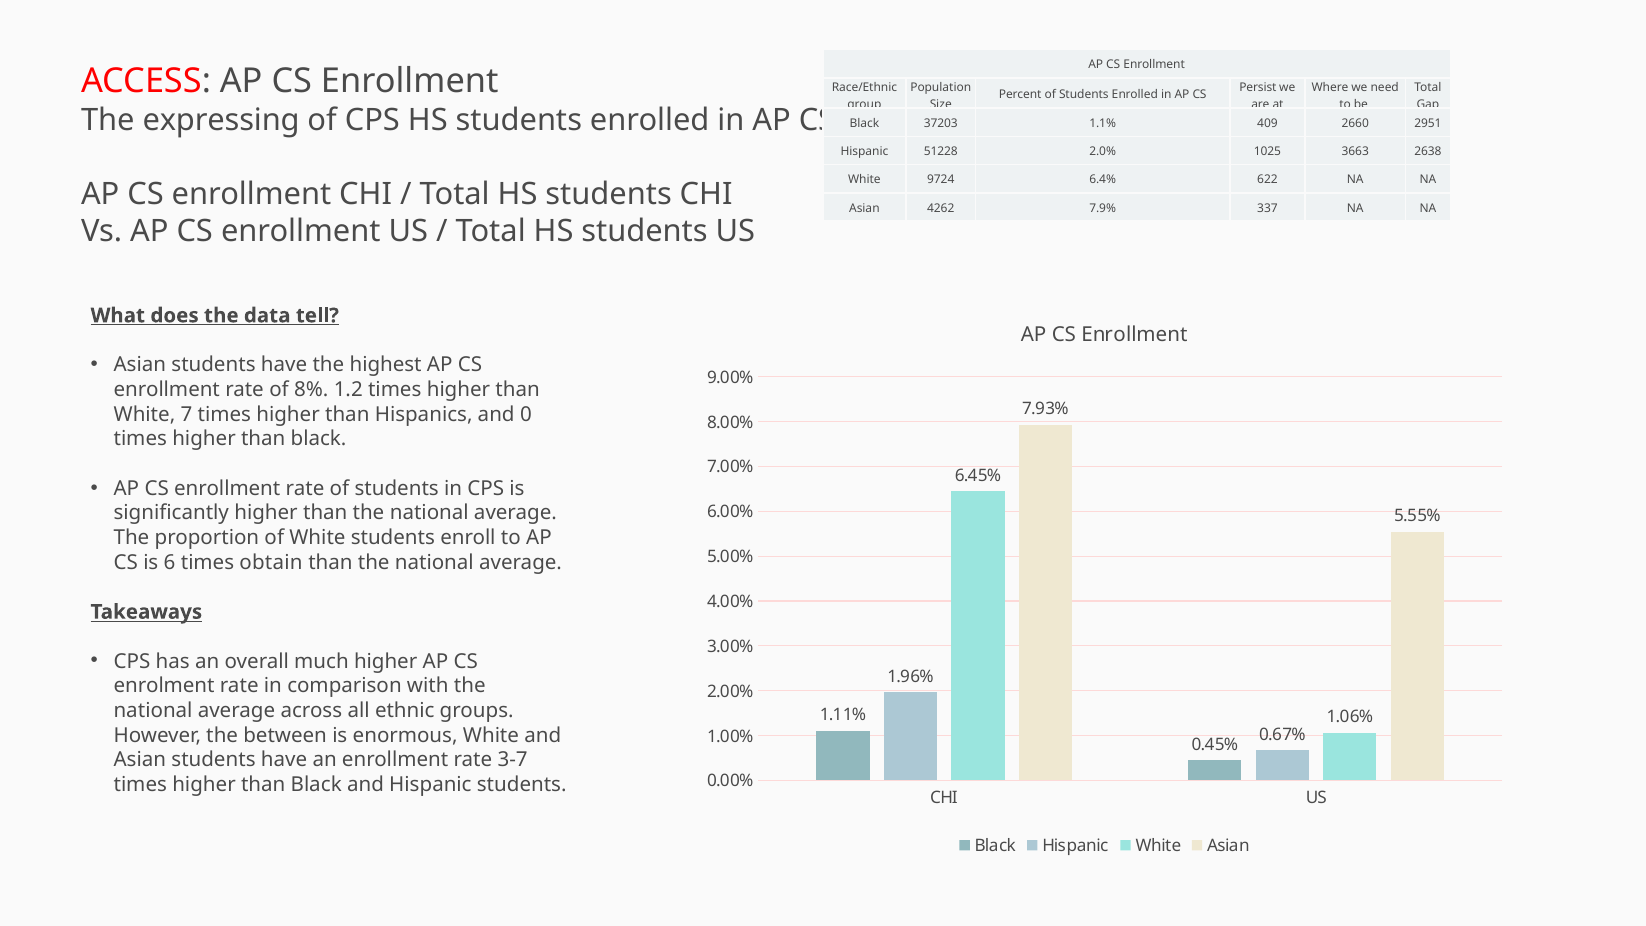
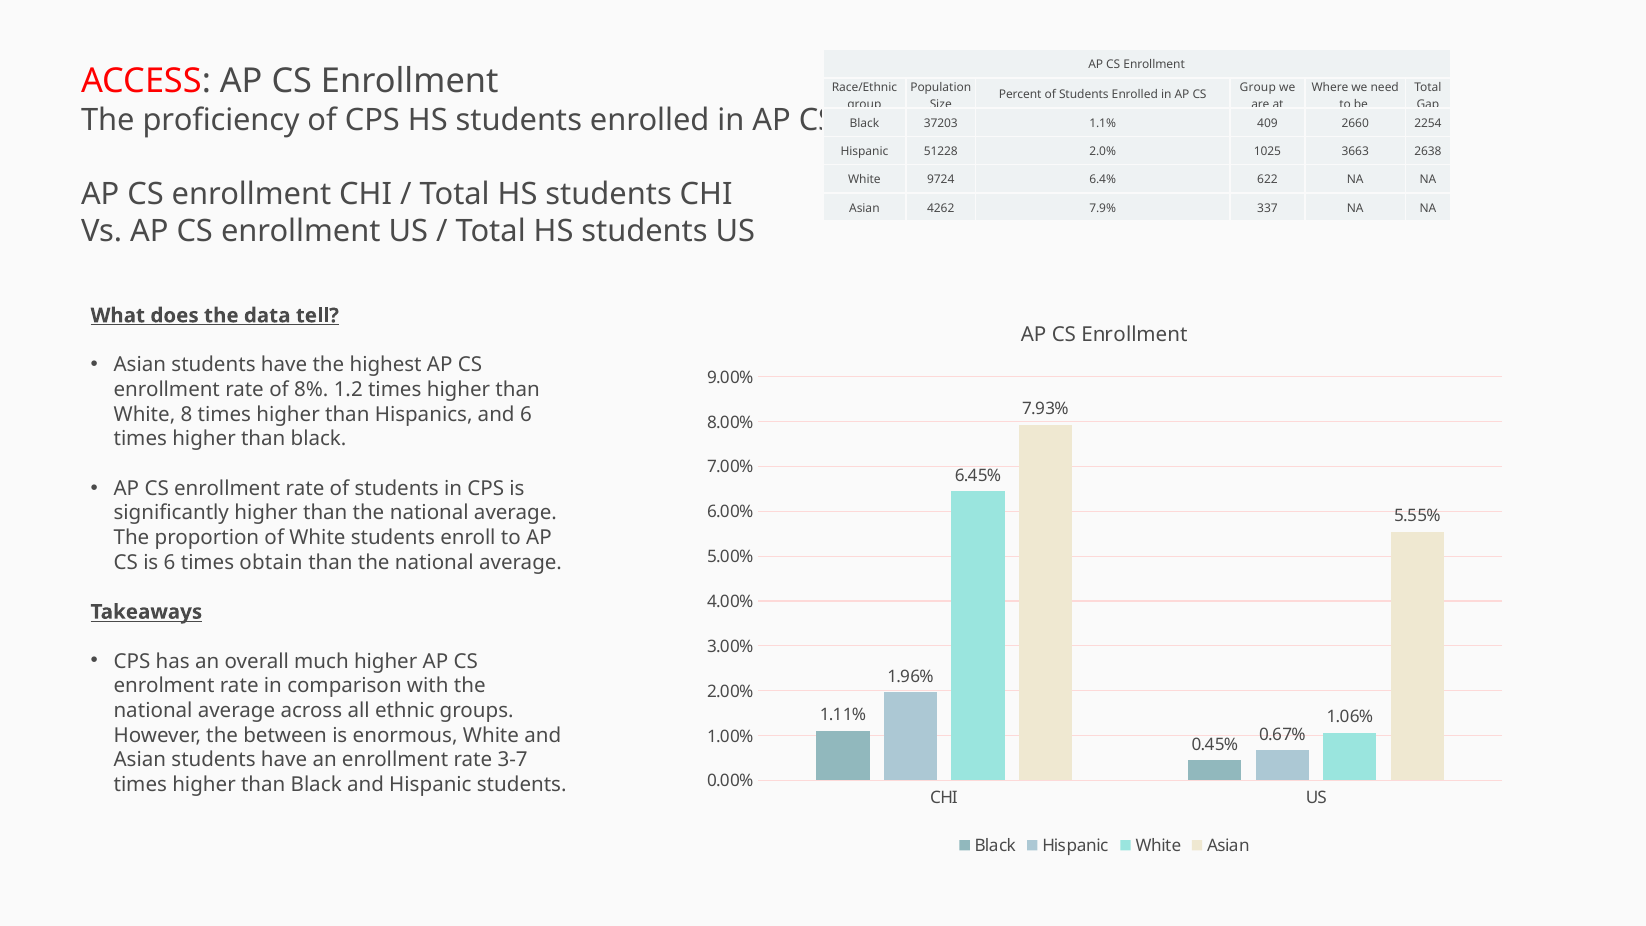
Persist at (1258, 88): Persist -> Group
expressing: expressing -> proficiency
2951: 2951 -> 2254
7: 7 -> 8
and 0: 0 -> 6
